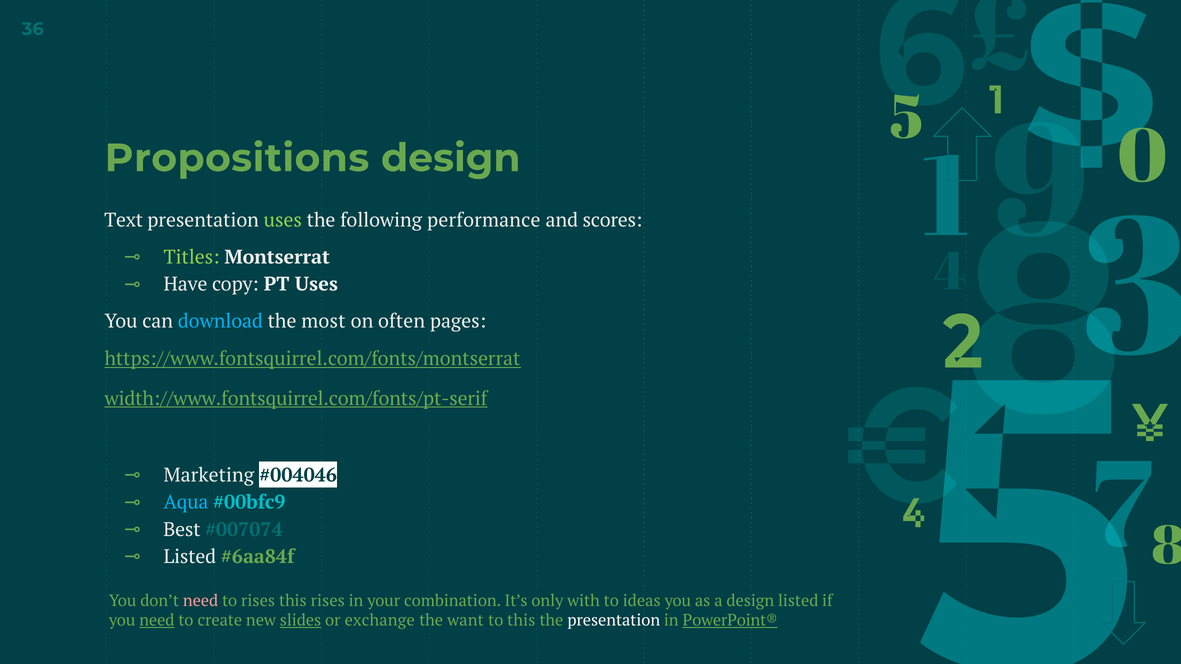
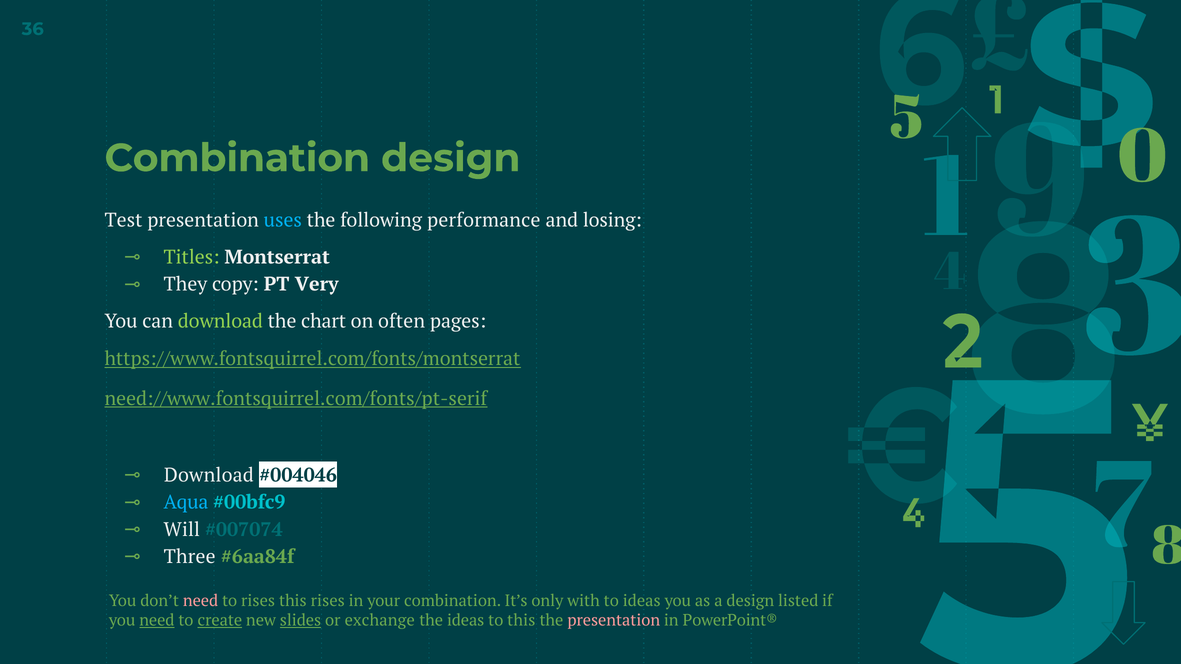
Propositions at (237, 158): Propositions -> Combination
Text: Text -> Test
uses at (283, 220) colour: light green -> light blue
scores: scores -> losing
Have: Have -> They
PT Uses: Uses -> Very
download at (220, 322) colour: light blue -> light green
most: most -> chart
width://www.fontsquirrel.com/fonts/pt-serif: width://www.fontsquirrel.com/fonts/pt-serif -> need://www.fontsquirrel.com/fonts/pt-serif
Marketing at (209, 476): Marketing -> Download
Best: Best -> Will
Listed at (190, 557): Listed -> Three
create underline: none -> present
the want: want -> ideas
presentation at (614, 621) colour: white -> pink
PowerPoint® underline: present -> none
